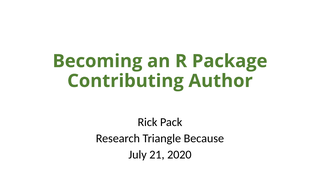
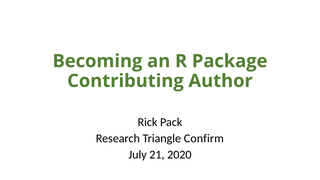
Because: Because -> Confirm
